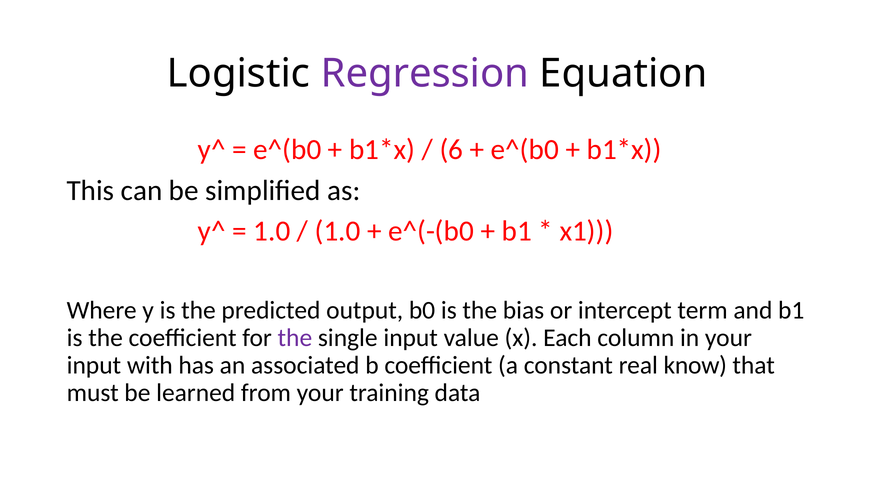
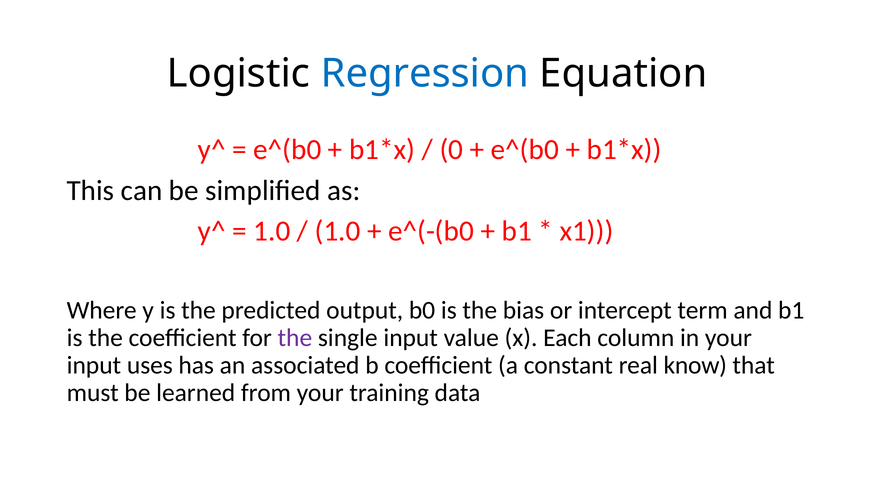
Regression colour: purple -> blue
6: 6 -> 0
with: with -> uses
